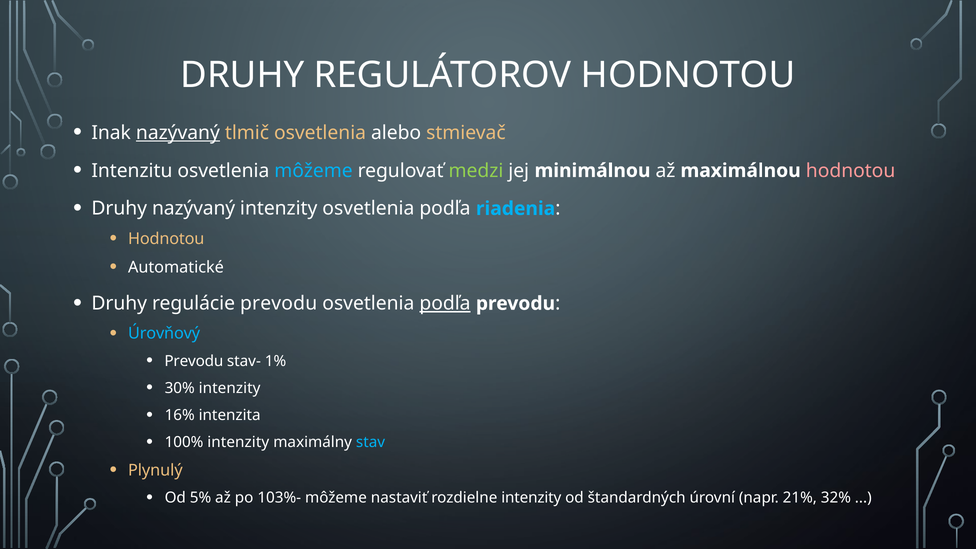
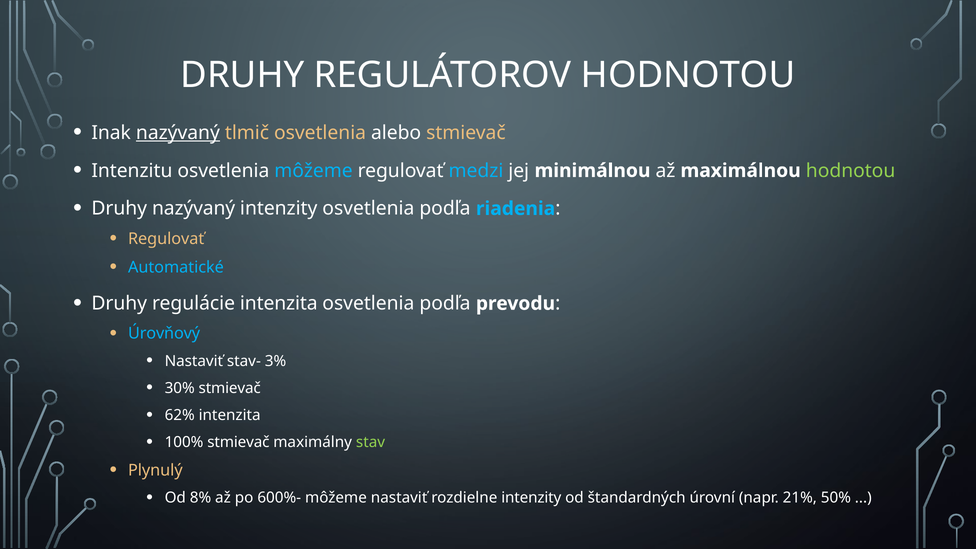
medzi colour: light green -> light blue
hodnotou at (851, 171) colour: pink -> light green
Hodnotou at (166, 239): Hodnotou -> Regulovať
Automatické colour: white -> light blue
regulácie prevodu: prevodu -> intenzita
podľa at (445, 303) underline: present -> none
Prevodu at (194, 361): Prevodu -> Nastaviť
1%: 1% -> 3%
30% intenzity: intenzity -> stmievač
16%: 16% -> 62%
100% intenzity: intenzity -> stmievač
stav colour: light blue -> light green
5%: 5% -> 8%
103%-: 103%- -> 600%-
32%: 32% -> 50%
